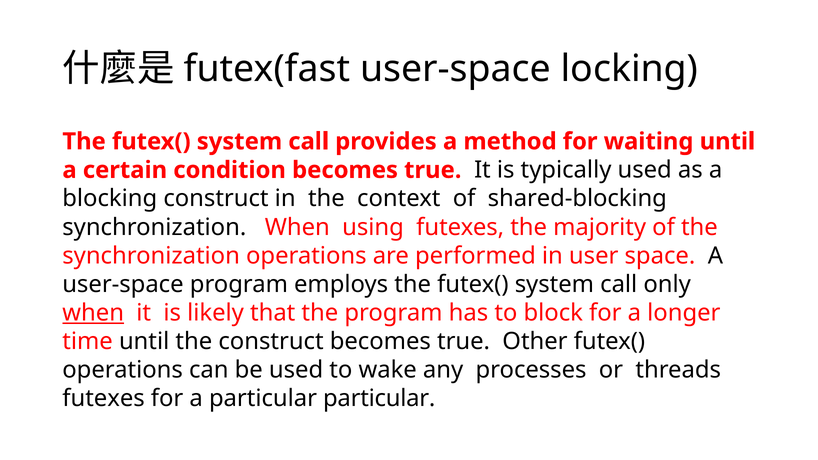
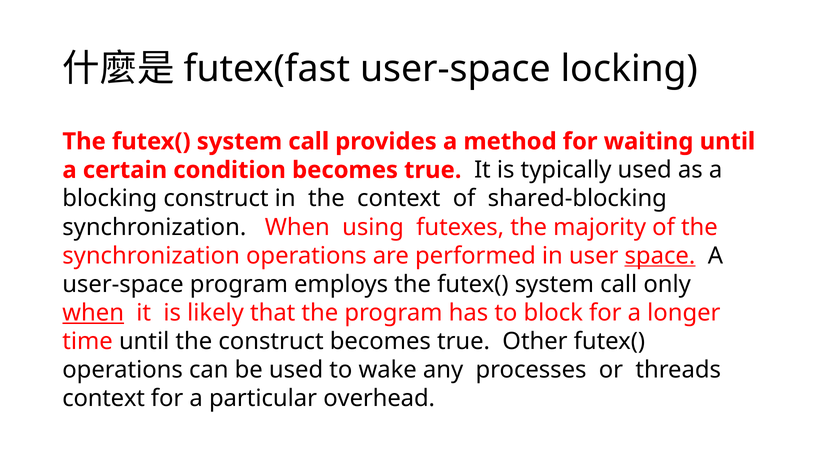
space underline: none -> present
futexes at (104, 399): futexes -> context
particular particular: particular -> overhead
